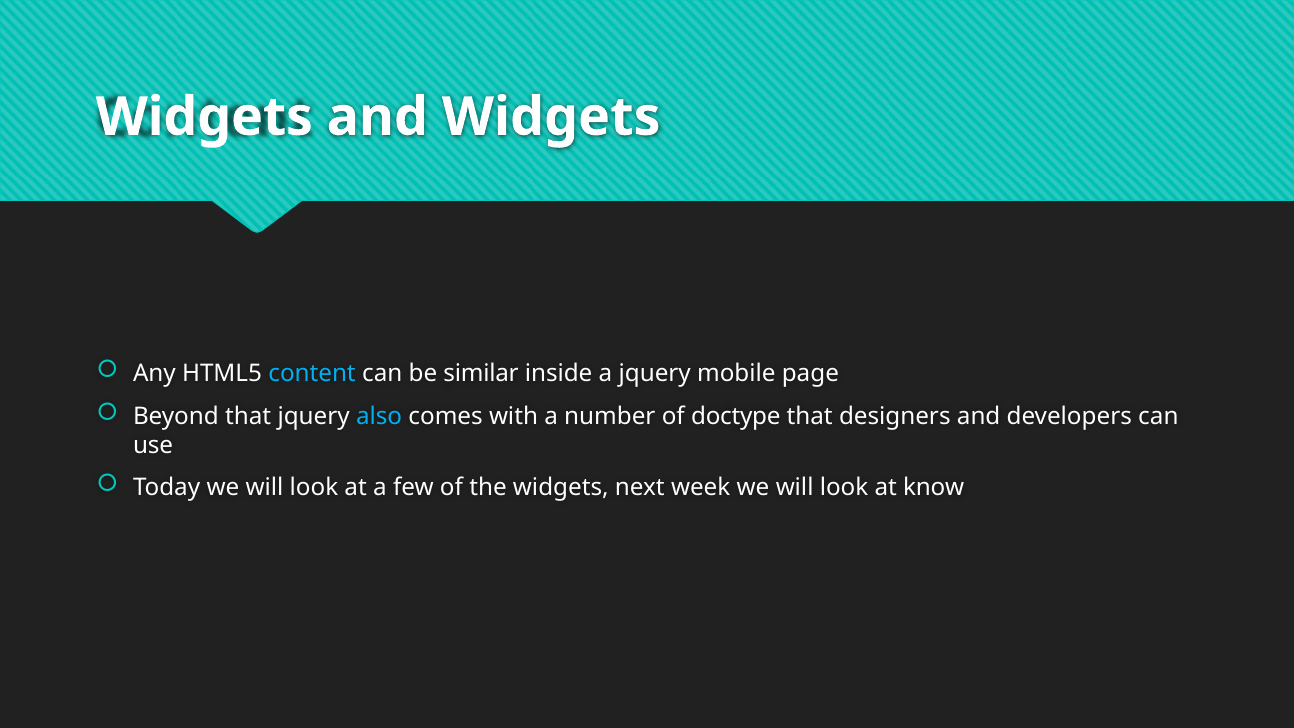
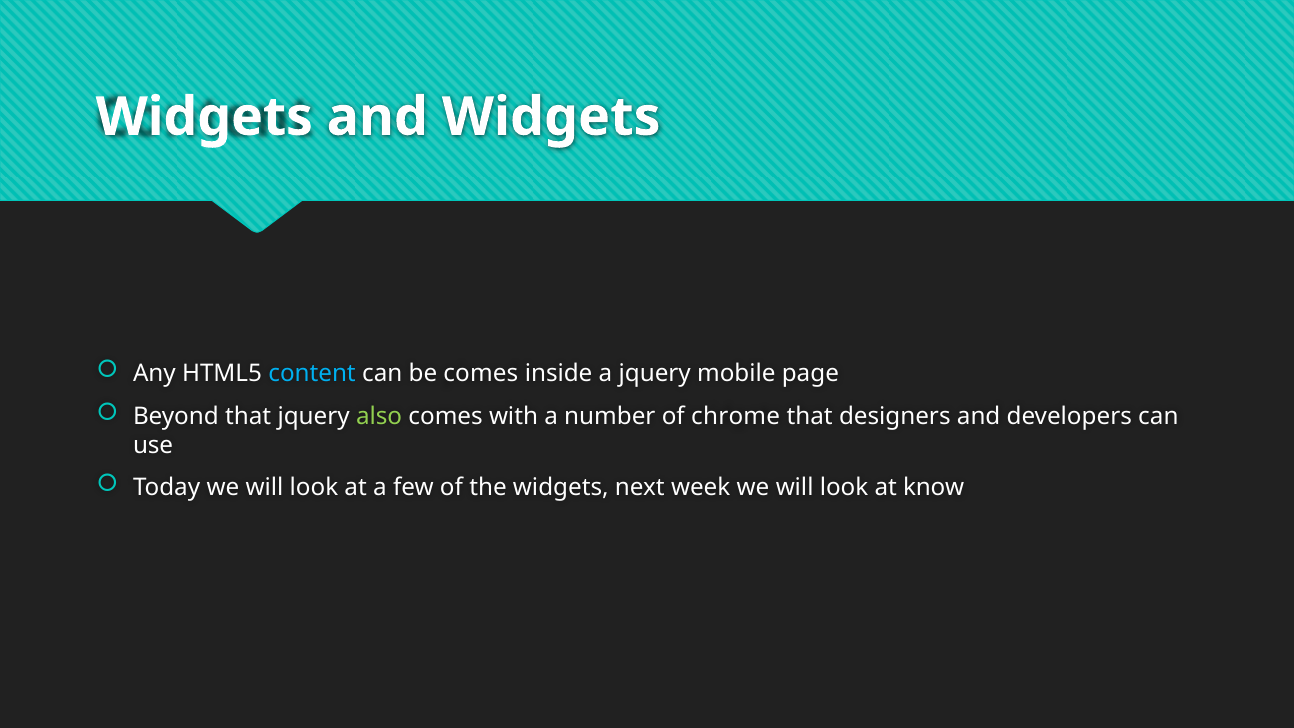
be similar: similar -> comes
also colour: light blue -> light green
doctype: doctype -> chrome
